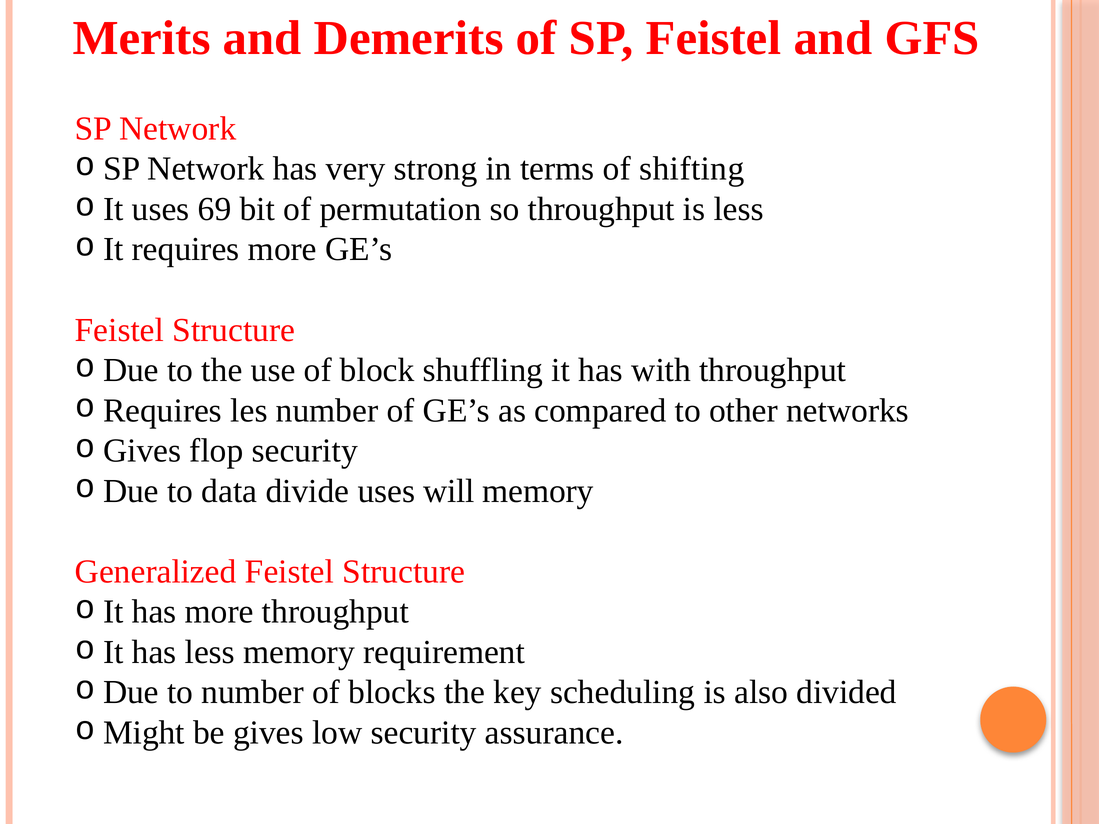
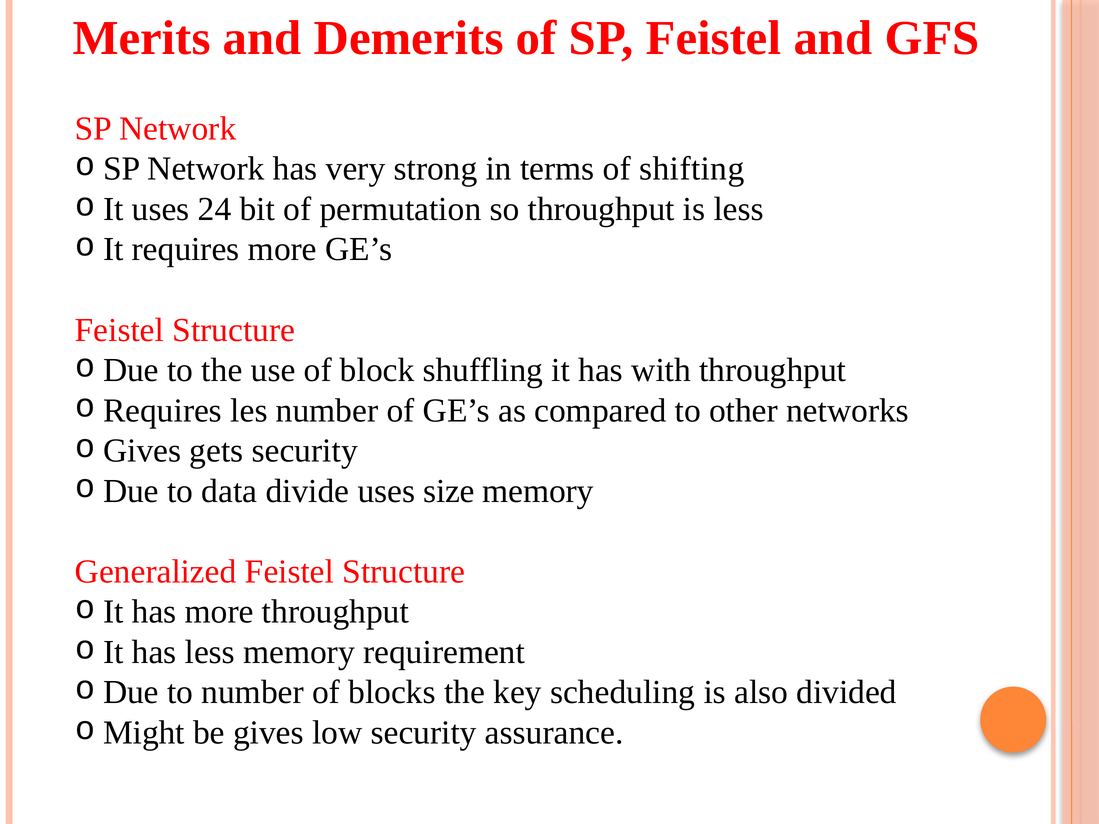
69: 69 -> 24
flop: flop -> gets
will: will -> size
